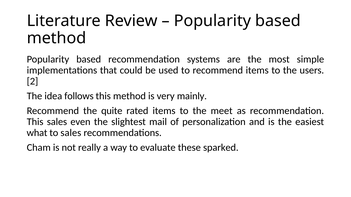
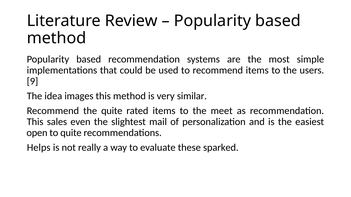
2: 2 -> 9
follows: follows -> images
mainly: mainly -> similar
what: what -> open
to sales: sales -> quite
Cham: Cham -> Helps
